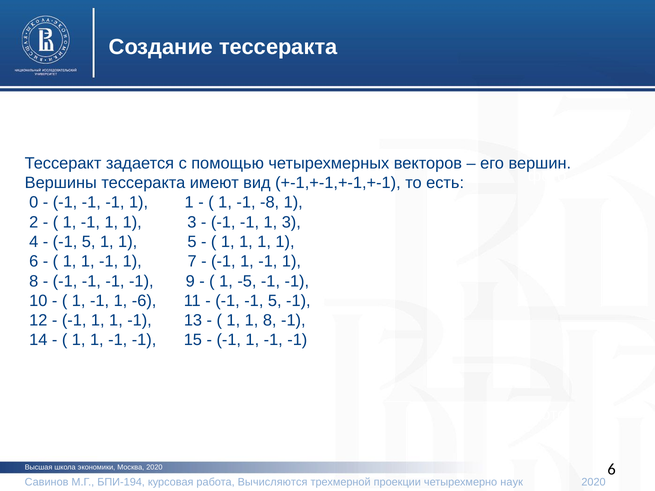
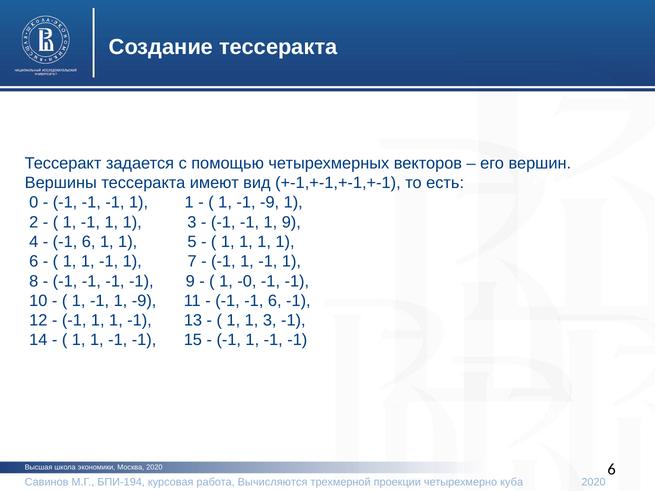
-1 -8: -8 -> -9
-1 1 3: 3 -> 9
5 at (89, 242): 5 -> 6
-5: -5 -> -0
1 -6: -6 -> -9
5 at (275, 301): 5 -> 6
8 at (270, 321): 8 -> 3
наук: наук -> куба
